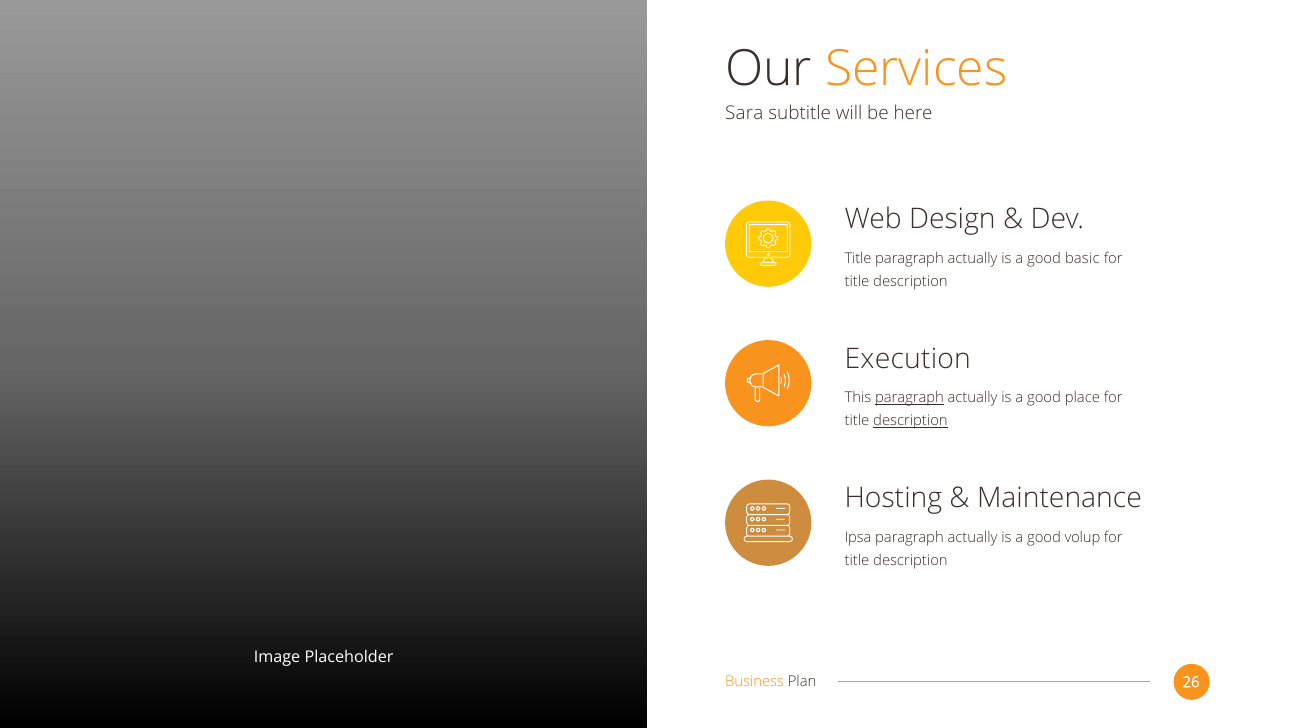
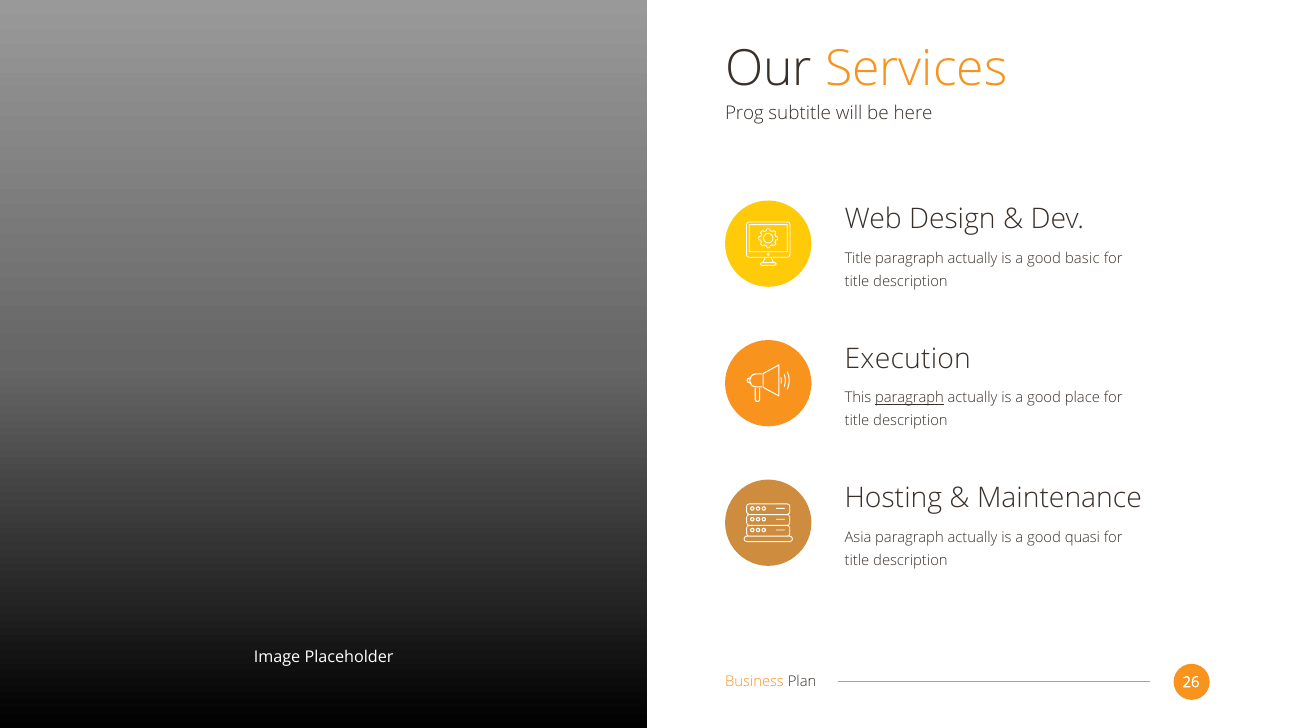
Sara: Sara -> Prog
description at (910, 421) underline: present -> none
Ipsa: Ipsa -> Asia
volup: volup -> quasi
